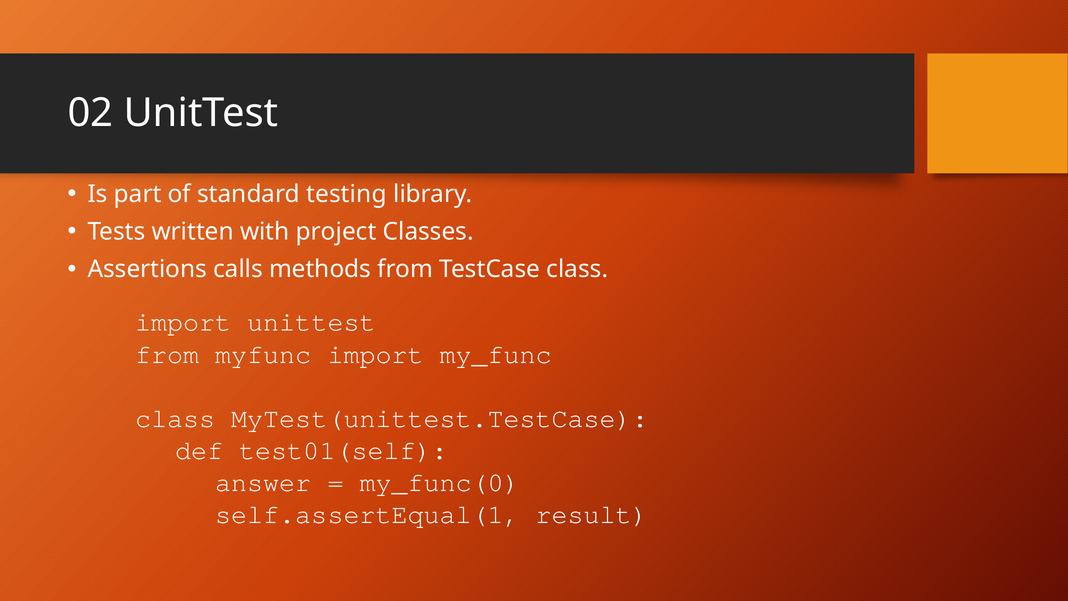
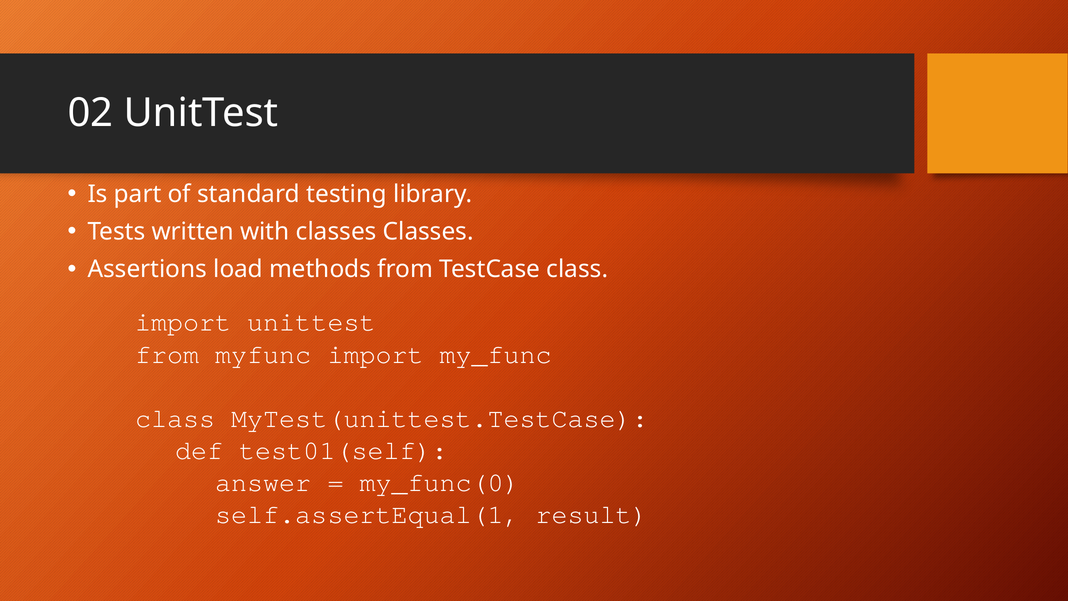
with project: project -> classes
calls: calls -> load
